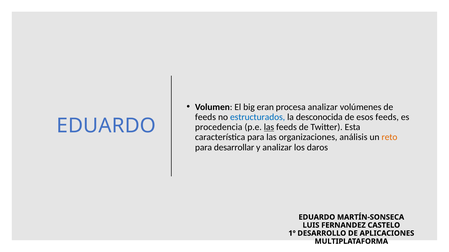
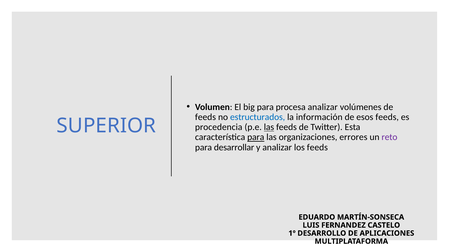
big eran: eran -> para
desconocida: desconocida -> información
EDUARDO at (106, 126): EDUARDO -> SUPERIOR
para at (256, 138) underline: none -> present
análisis: análisis -> errores
reto colour: orange -> purple
los daros: daros -> feeds
